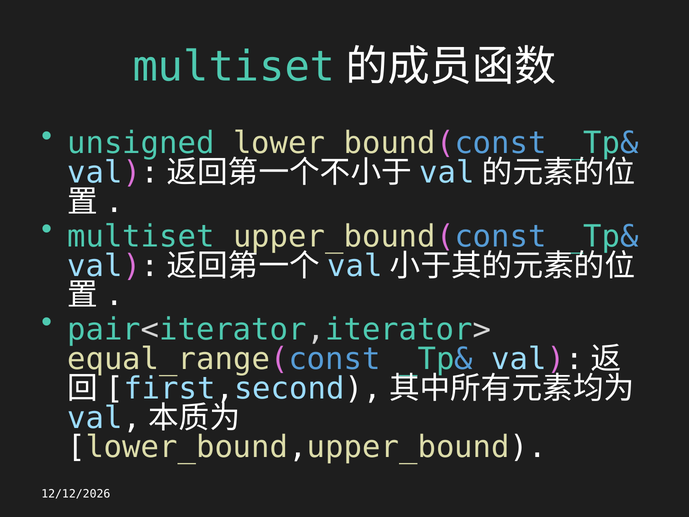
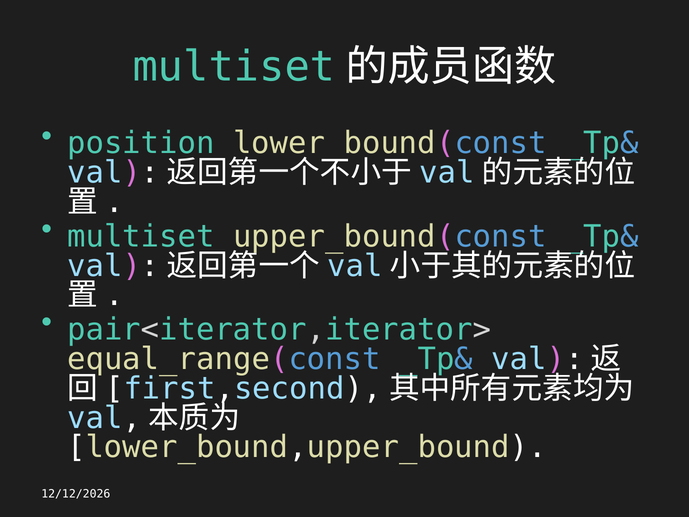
unsigned: unsigned -> position
